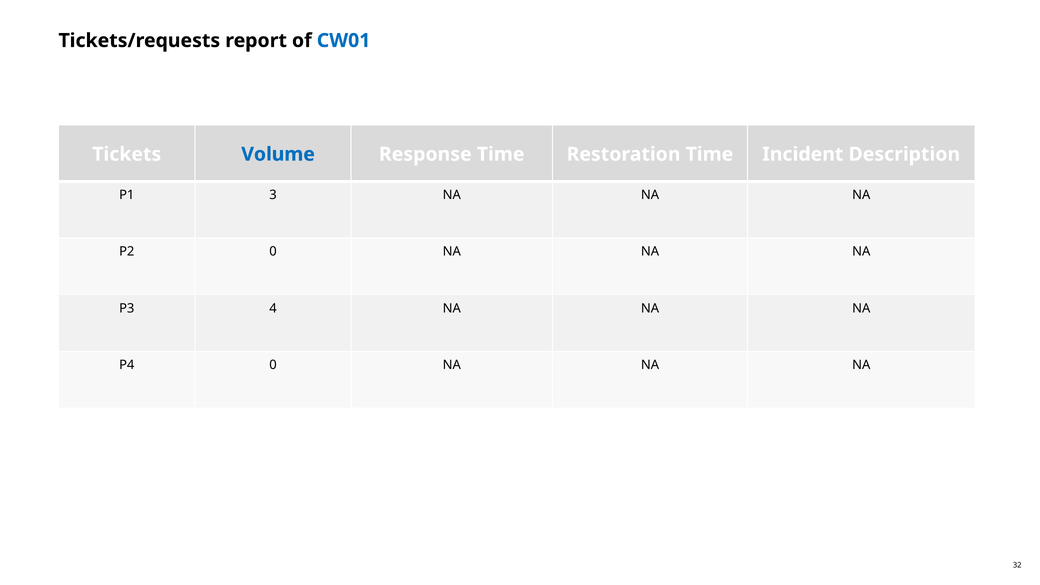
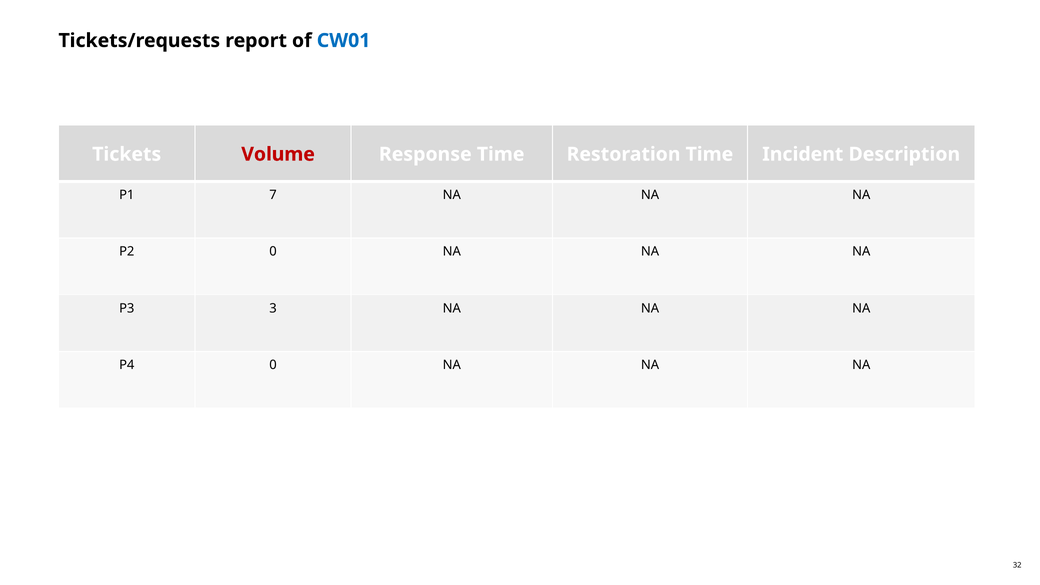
Volume colour: blue -> red
3: 3 -> 7
4: 4 -> 3
